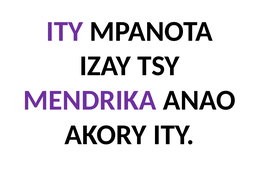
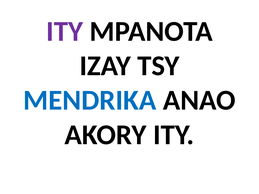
MENDRIKA colour: purple -> blue
